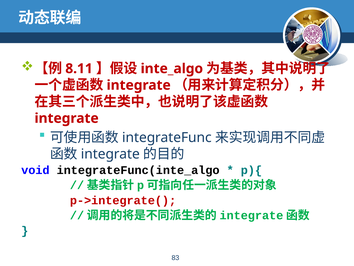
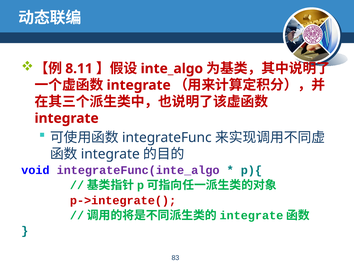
integrateFunc(inte_algo colour: black -> purple
